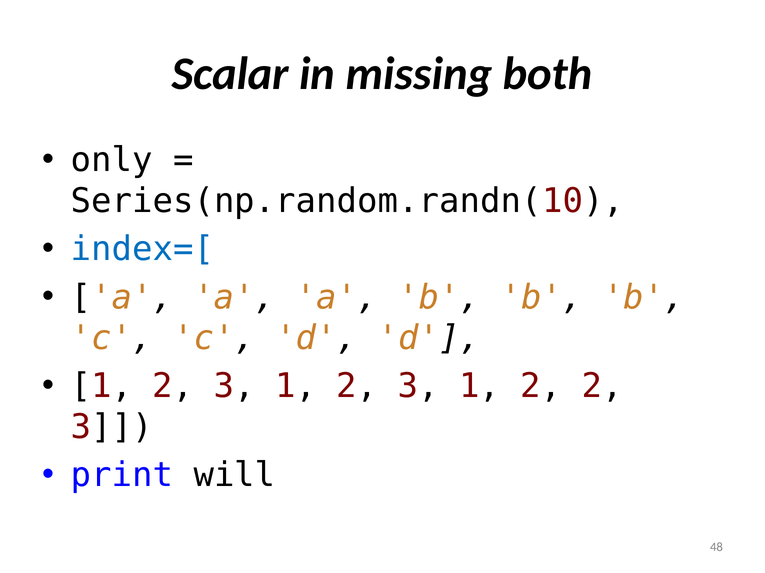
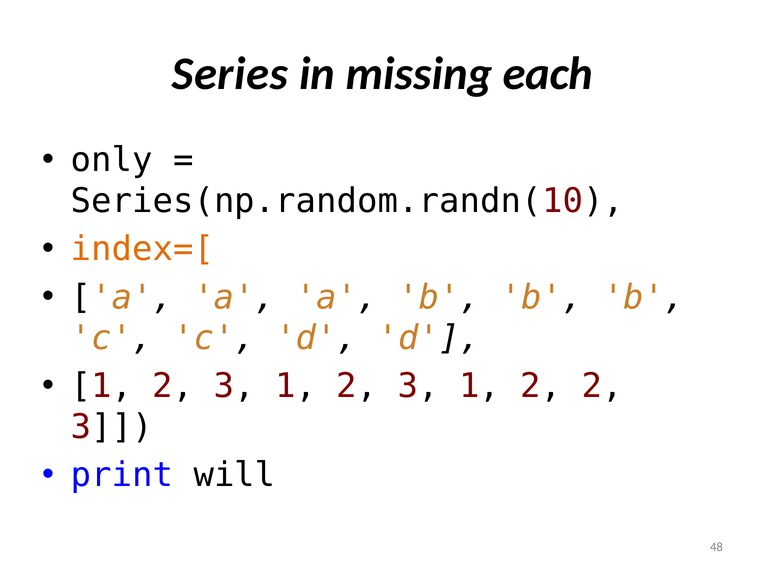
Scalar: Scalar -> Series
both: both -> each
index=[ colour: blue -> orange
